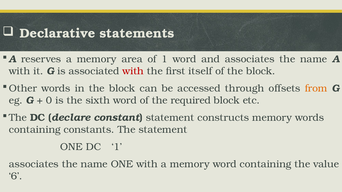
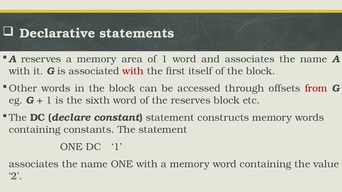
from colour: orange -> red
0 at (49, 100): 0 -> 1
the required: required -> reserves
6: 6 -> 2
